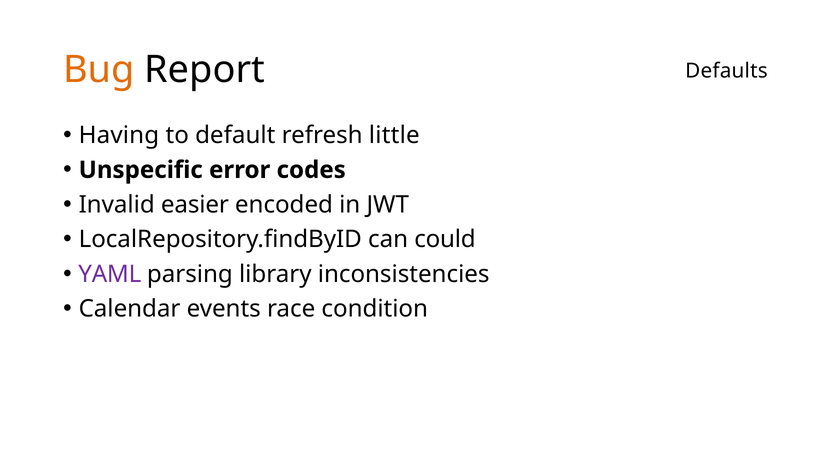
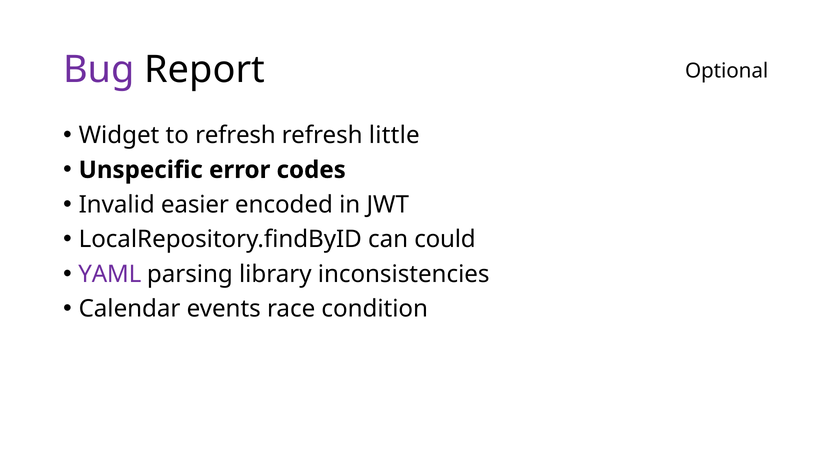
Bug colour: orange -> purple
Defaults: Defaults -> Optional
Having: Having -> Widget
to default: default -> refresh
